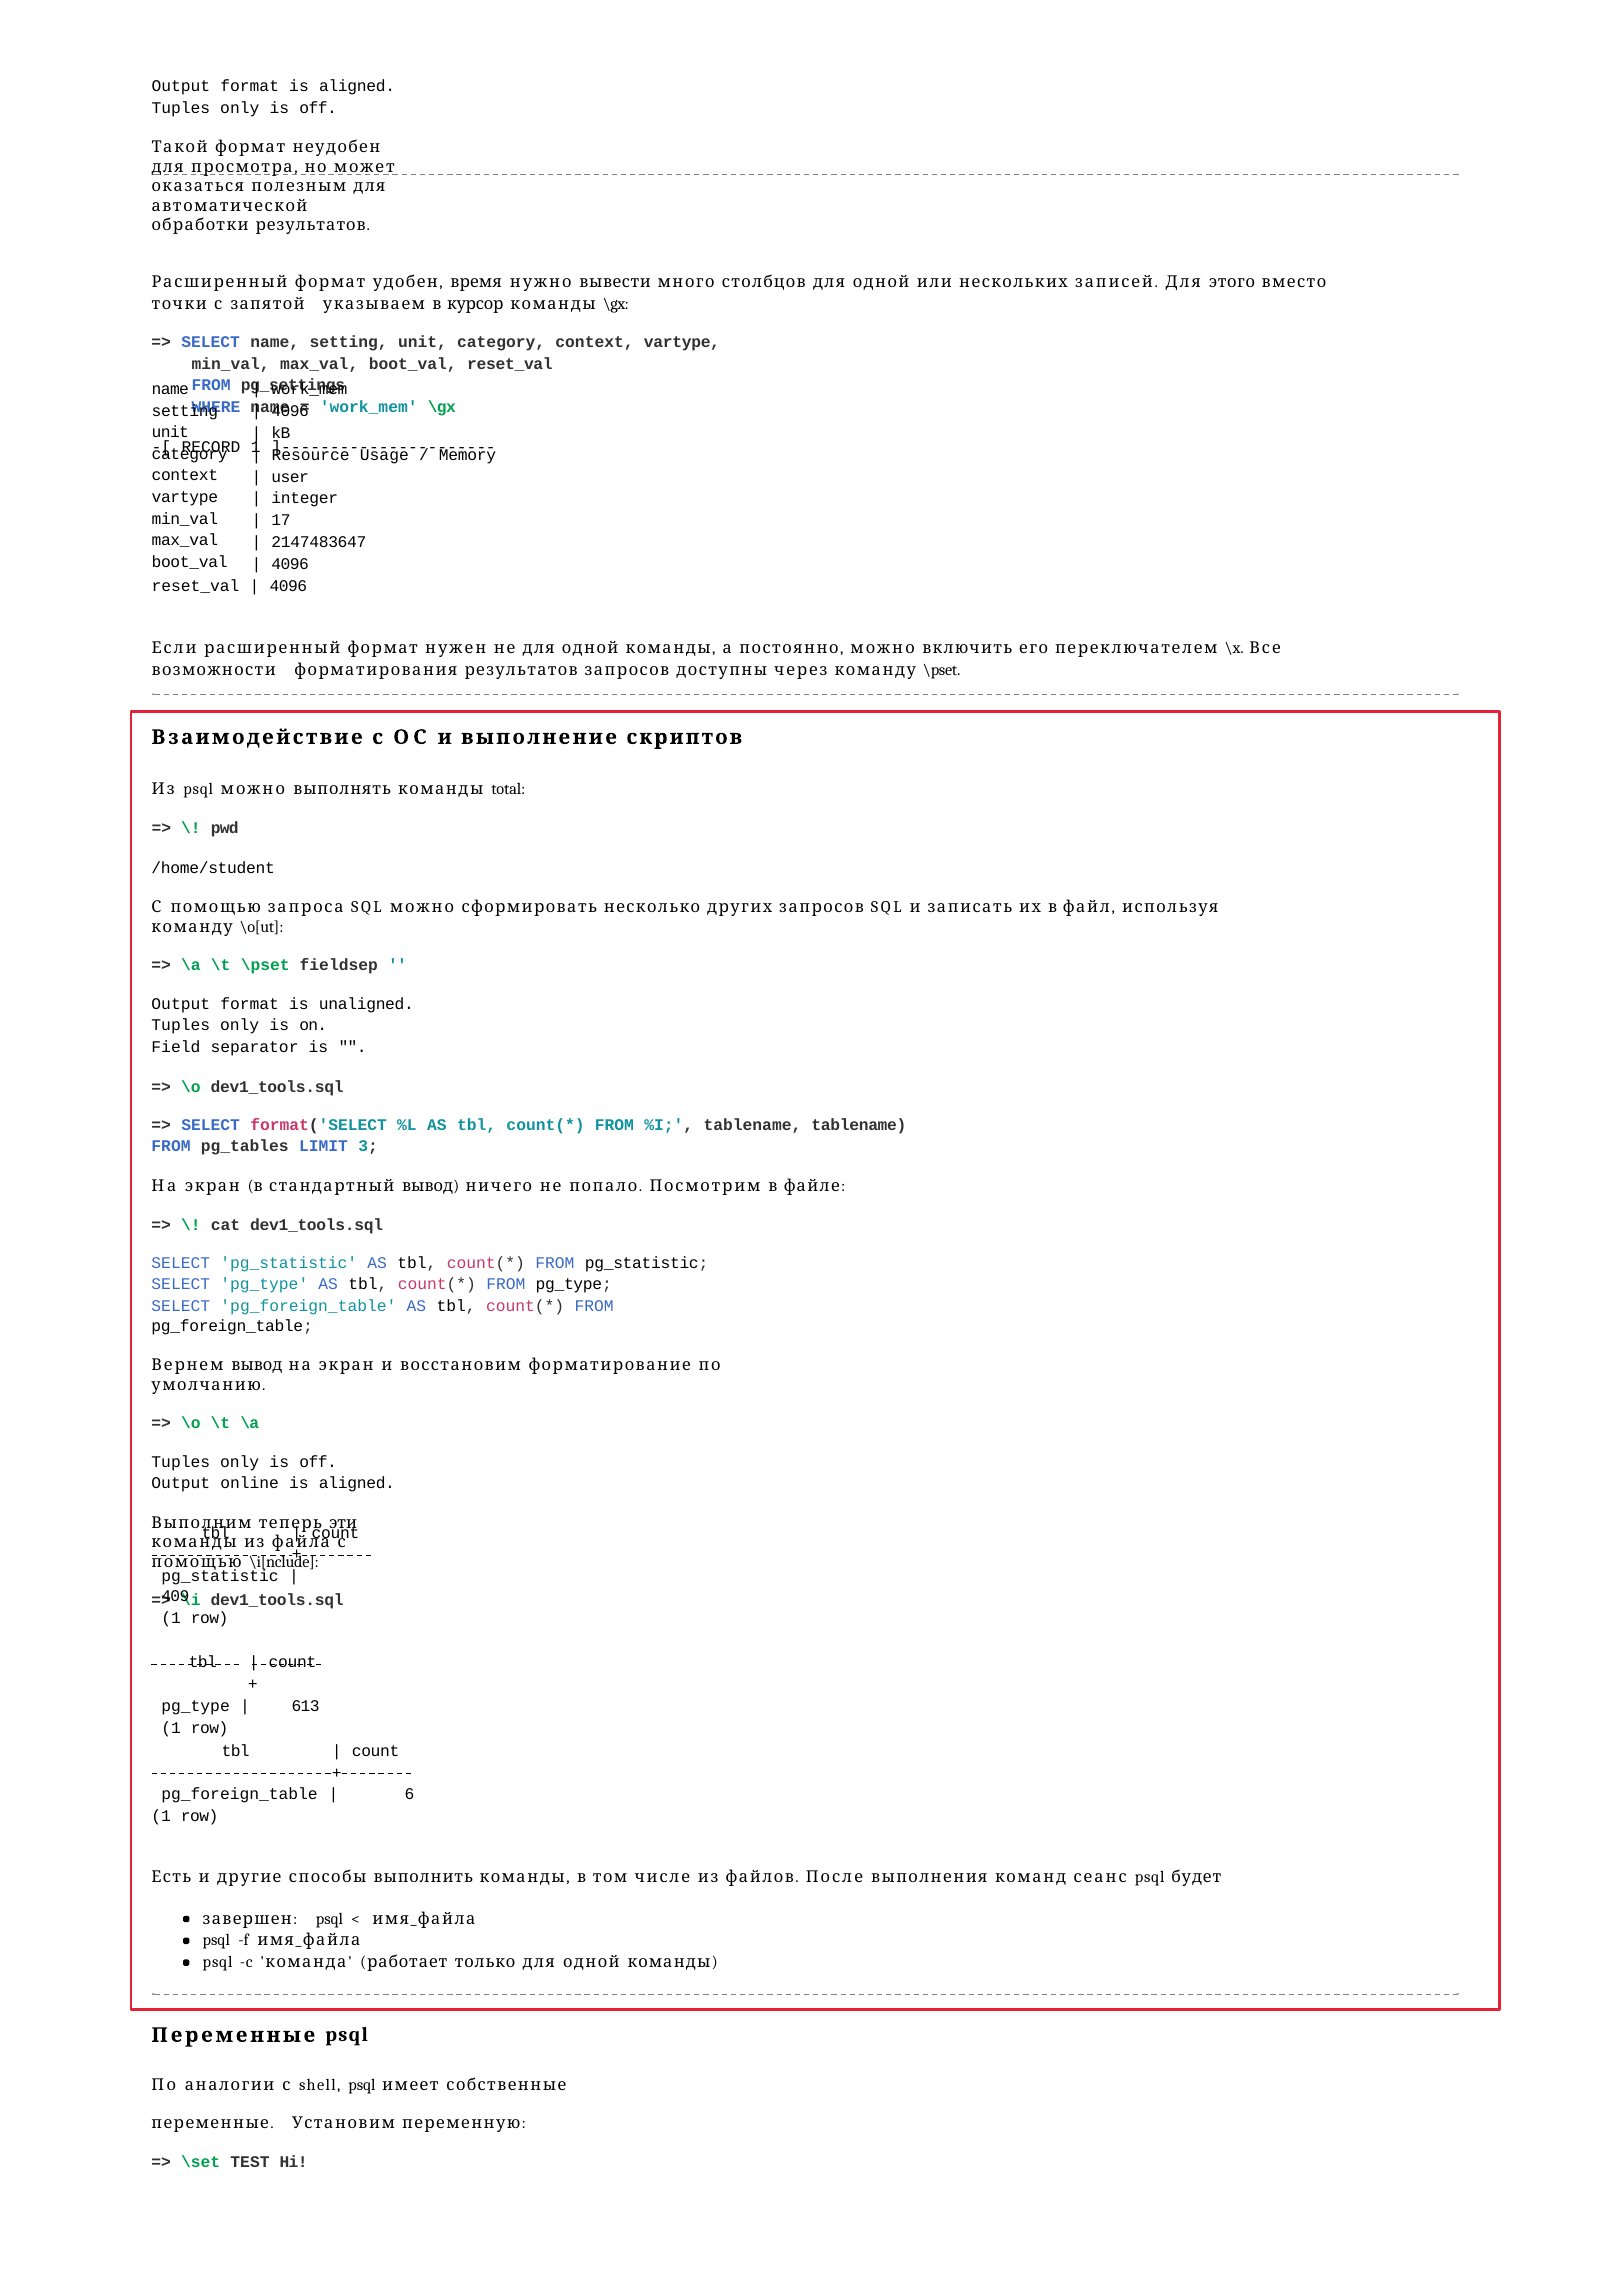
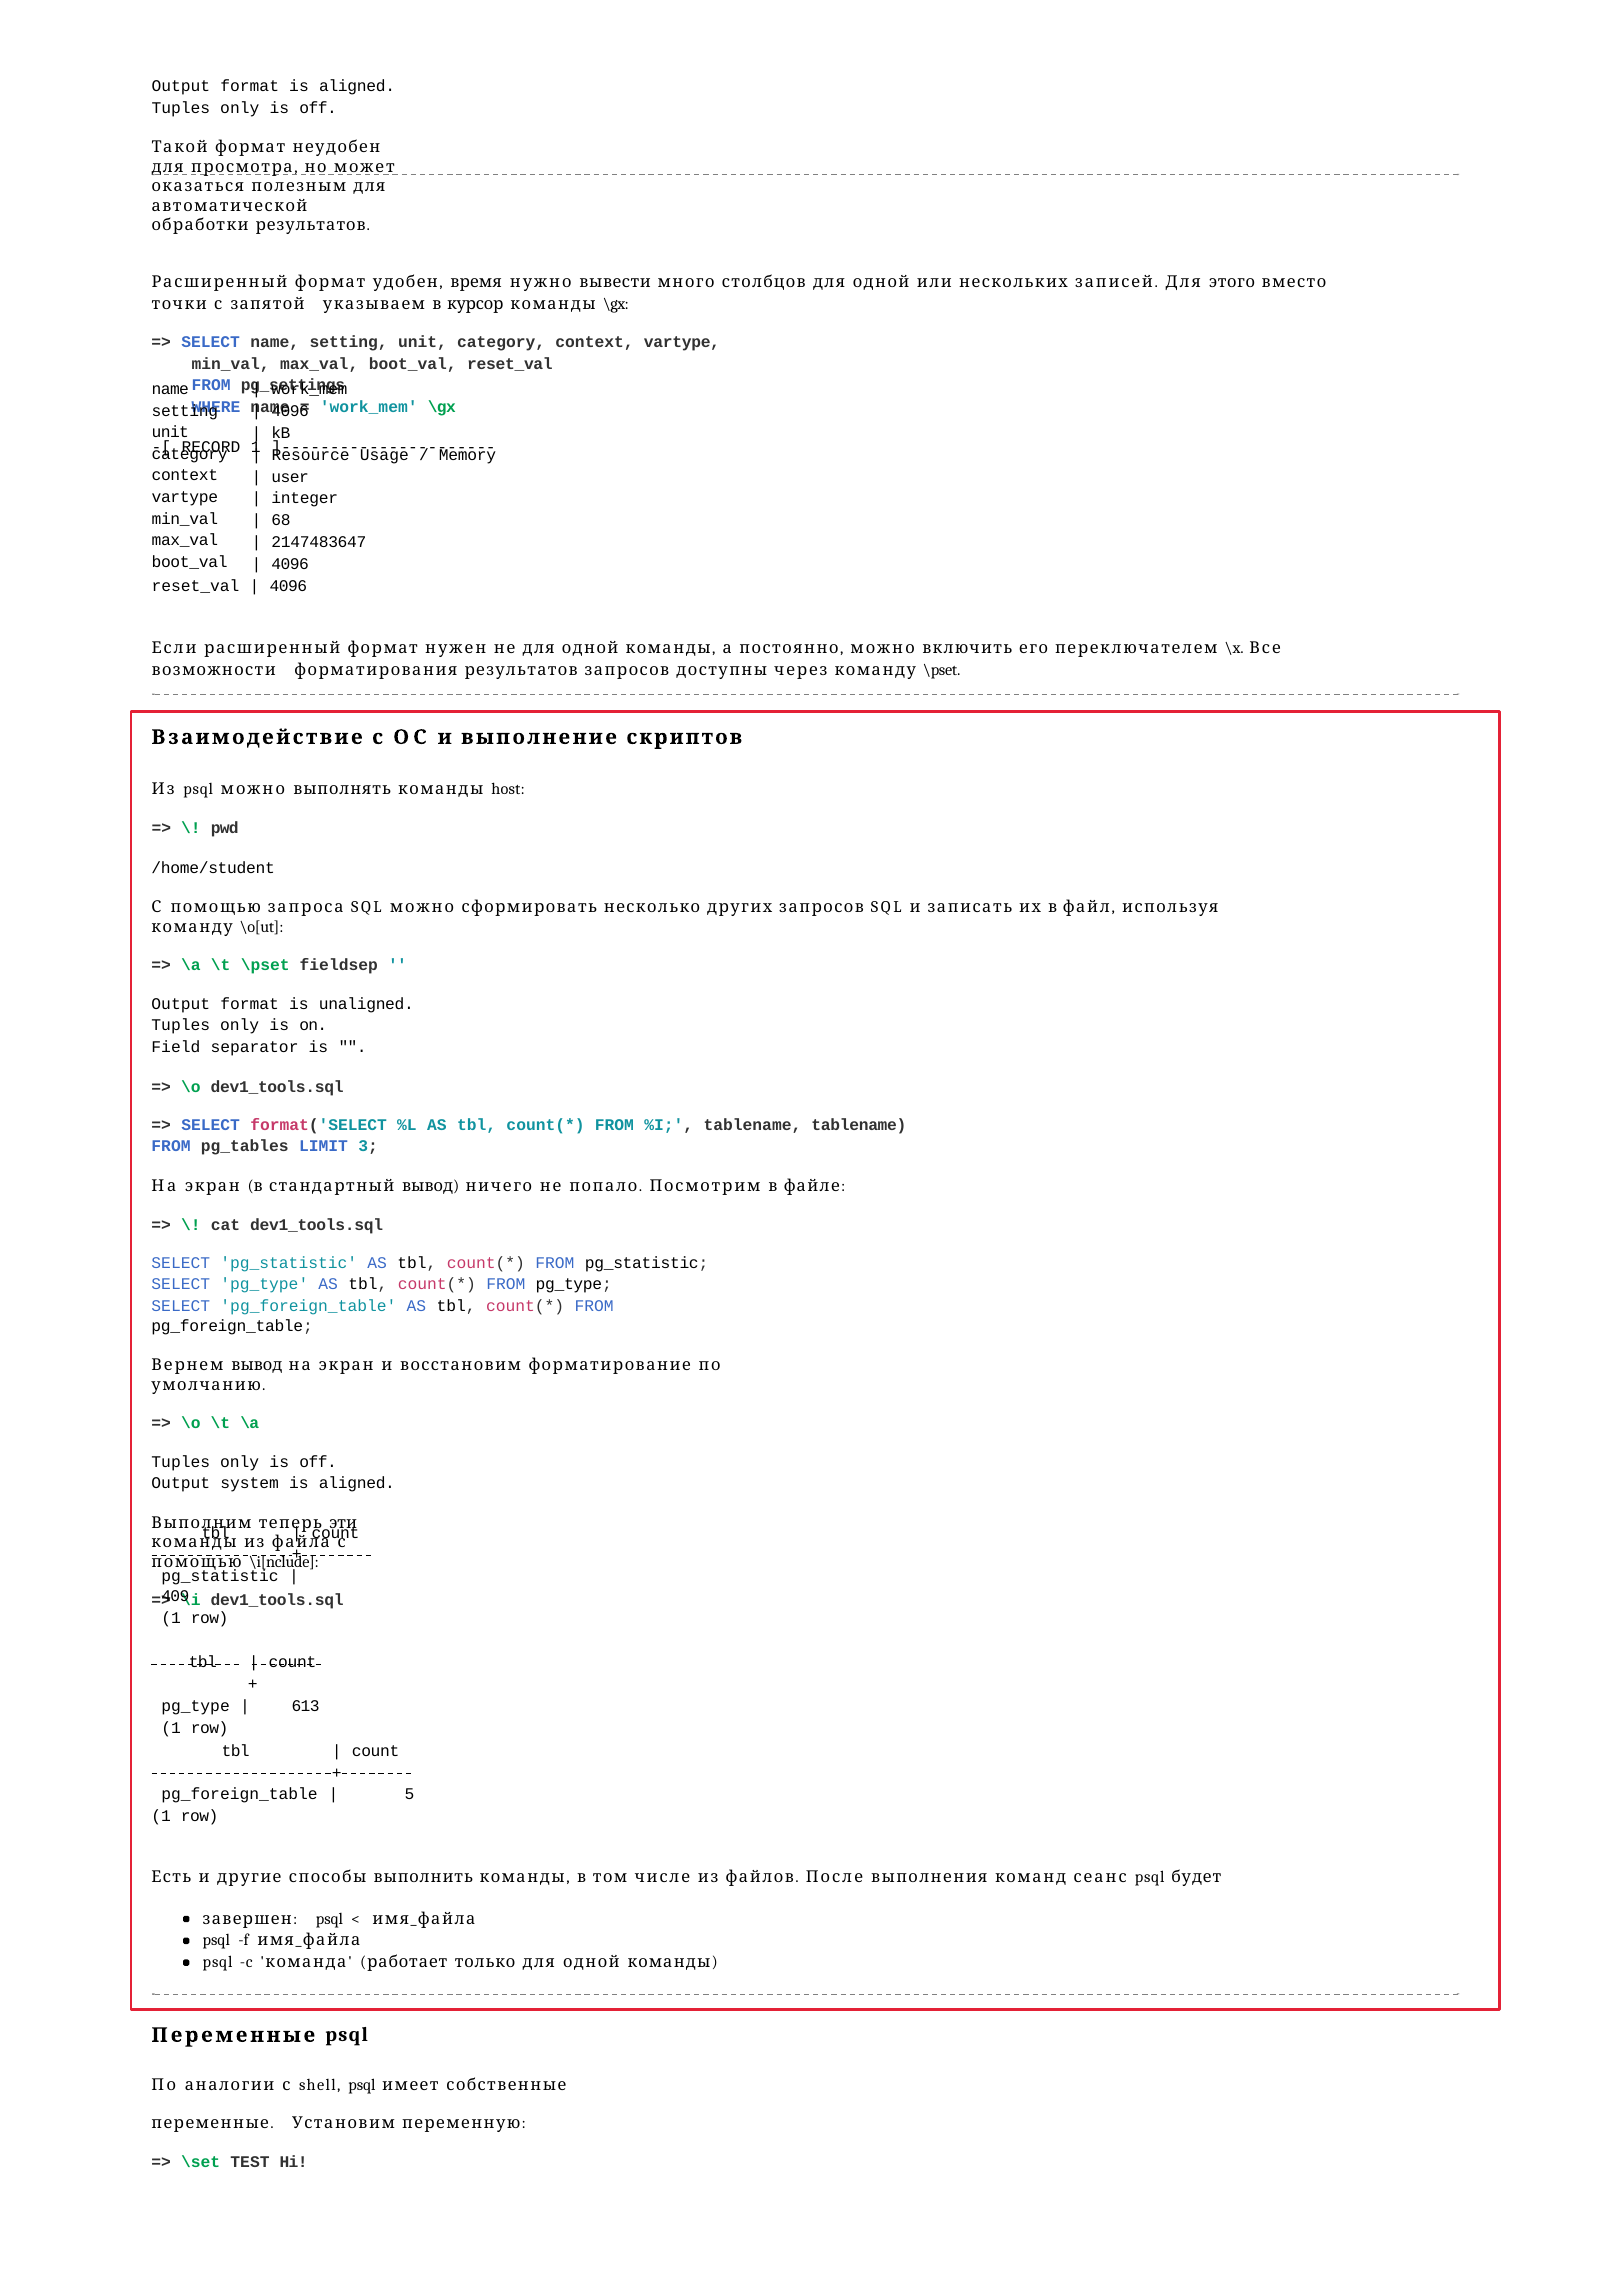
17: 17 -> 68
total: total -> host
online: online -> system
6: 6 -> 5
